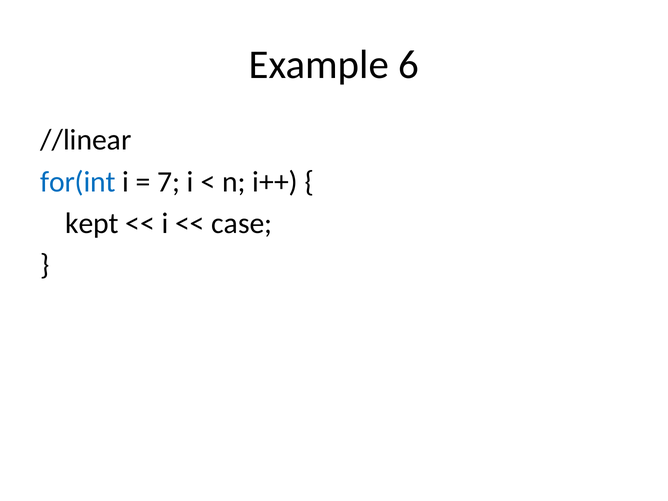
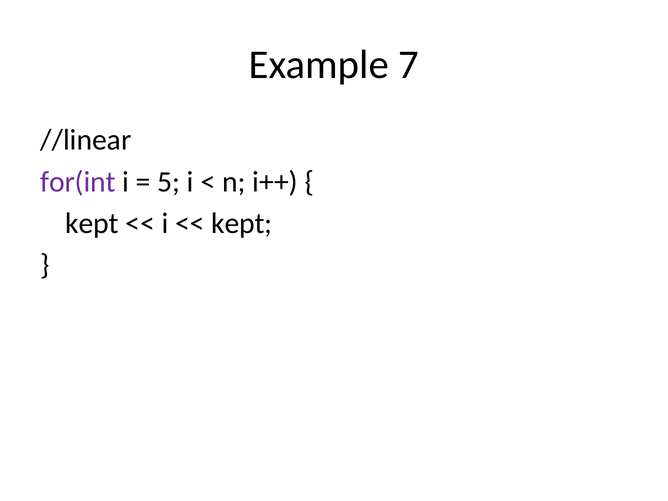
6: 6 -> 7
for(int colour: blue -> purple
7: 7 -> 5
case at (242, 223): case -> kept
